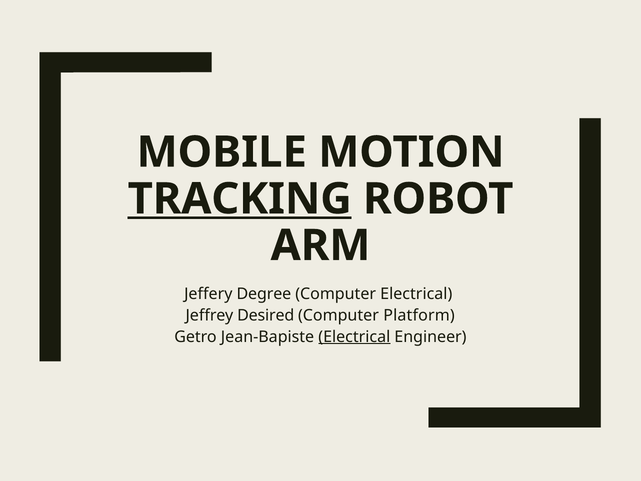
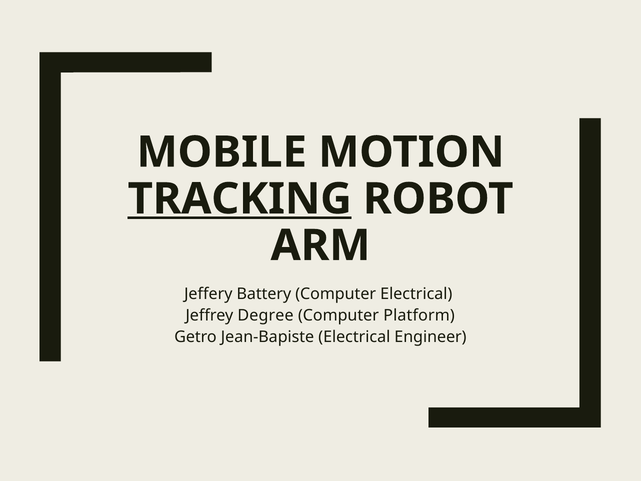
Degree: Degree -> Battery
Desired: Desired -> Degree
Electrical at (354, 337) underline: present -> none
